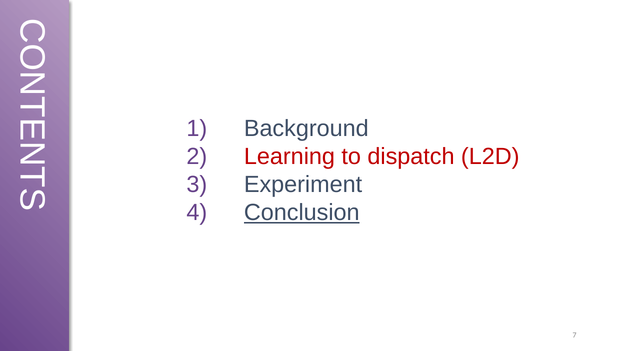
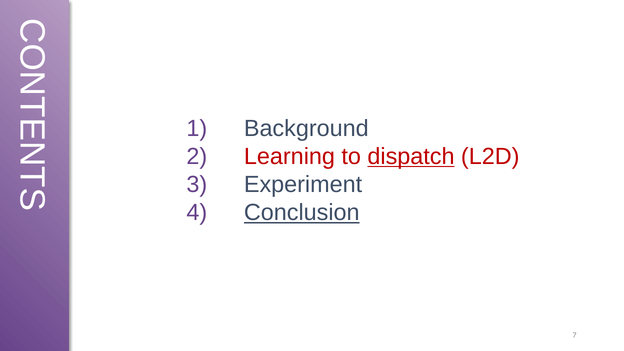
dispatch underline: none -> present
